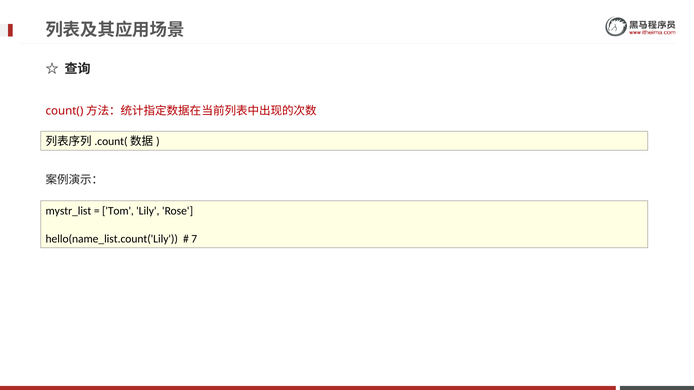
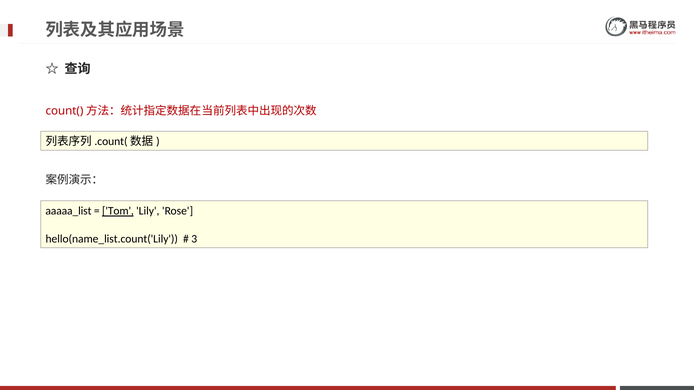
mystr_list: mystr_list -> aaaaa_list
Tom underline: none -> present
7: 7 -> 3
